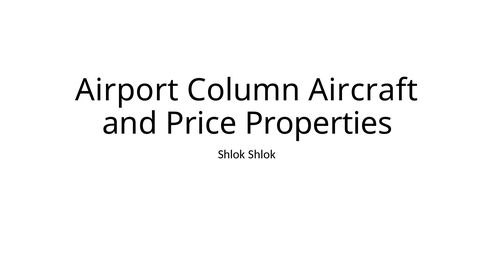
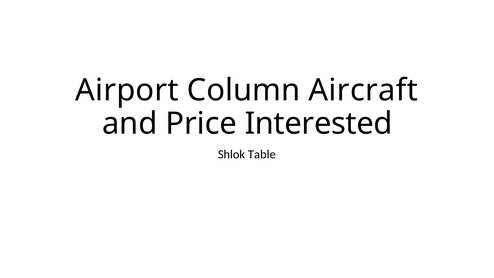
Properties: Properties -> Interested
Shlok Shlok: Shlok -> Table
